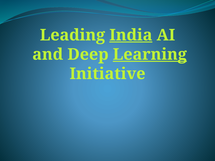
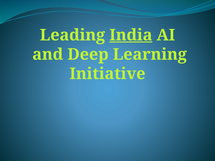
Learning underline: present -> none
